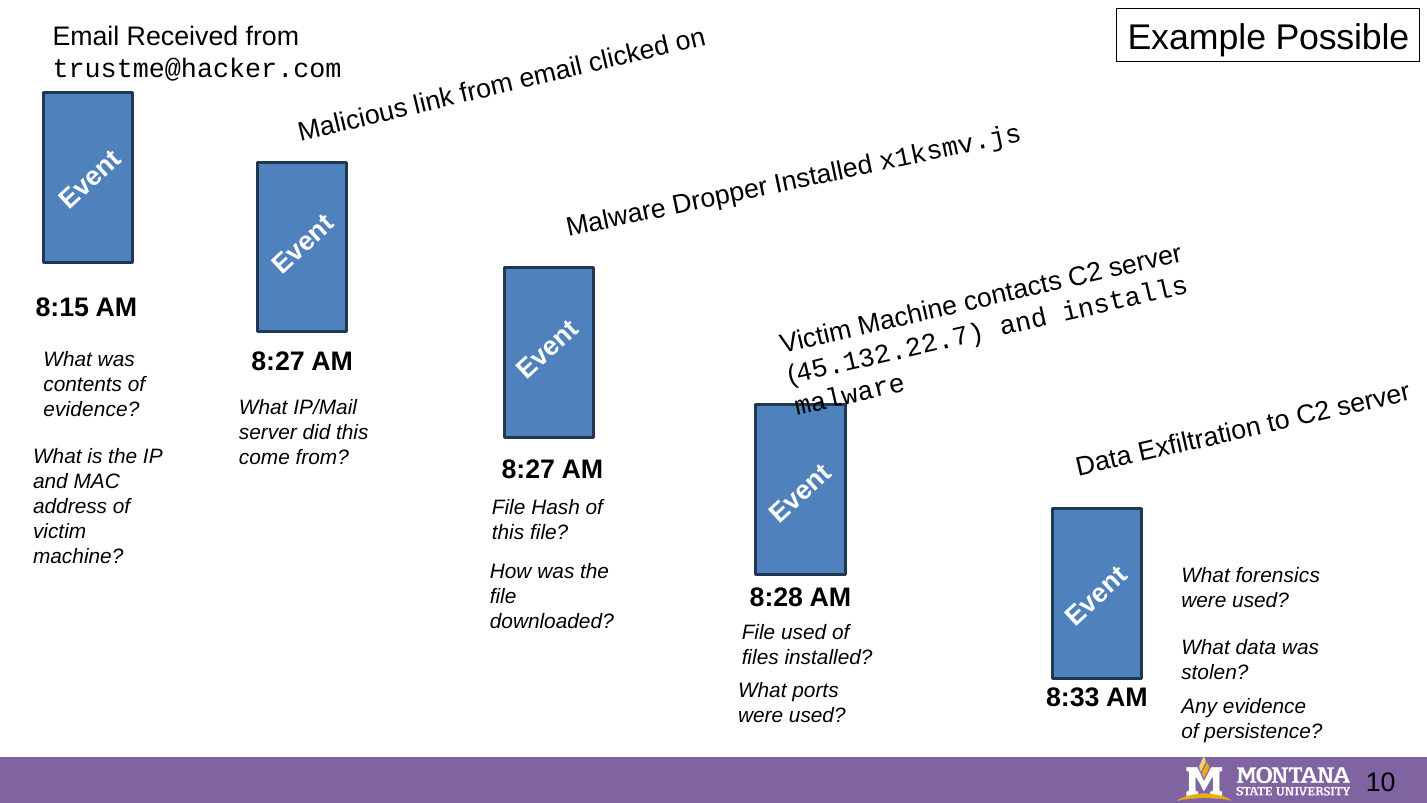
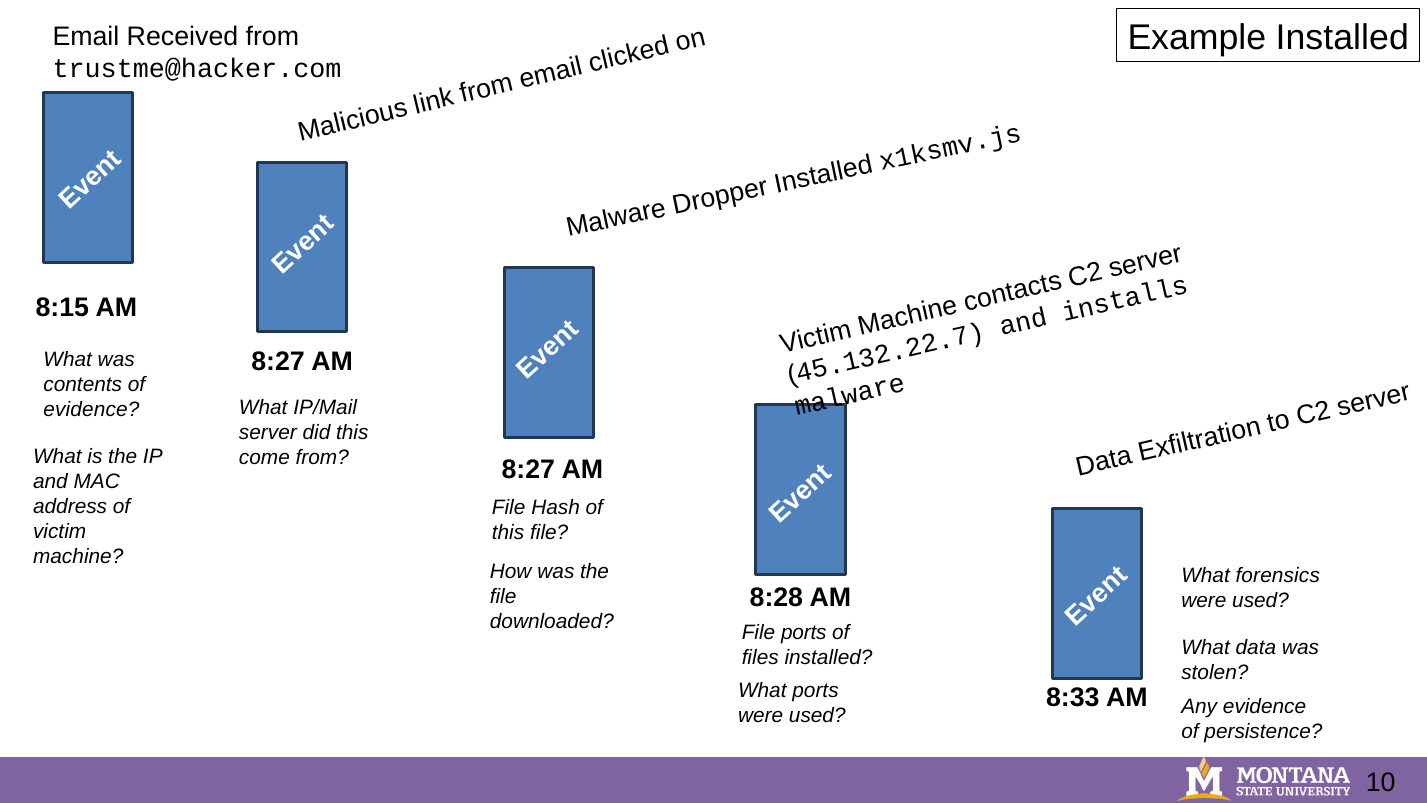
Example Possible: Possible -> Installed
File used: used -> ports
